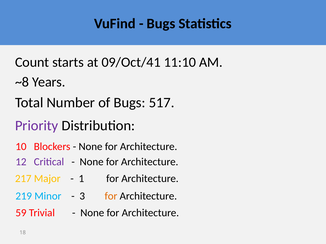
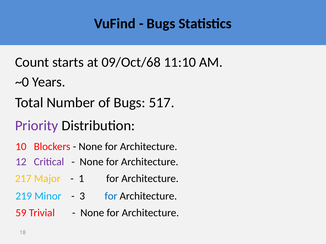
09/Oct/41: 09/Oct/41 -> 09/Oct/68
~8: ~8 -> ~0
for at (111, 196) colour: orange -> blue
